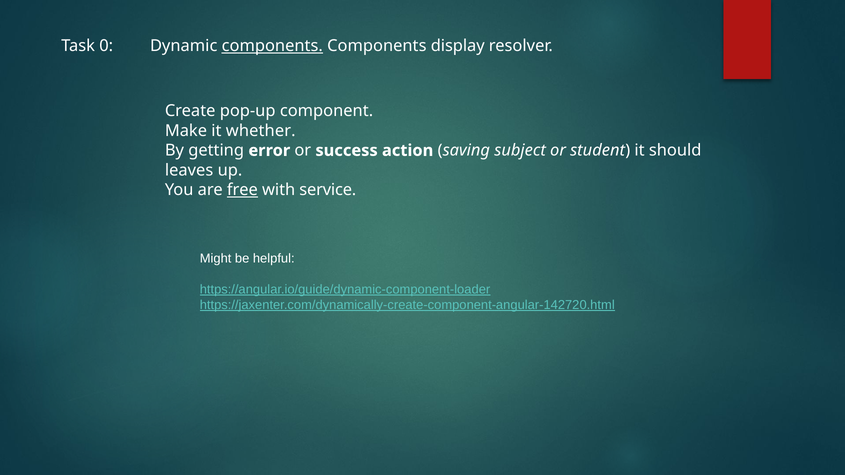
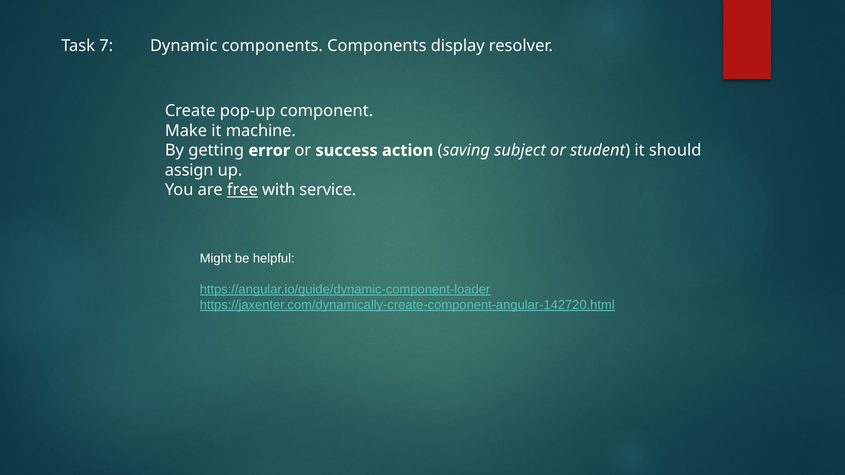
0: 0 -> 7
components at (272, 46) underline: present -> none
whether: whether -> machine
leaves: leaves -> assign
